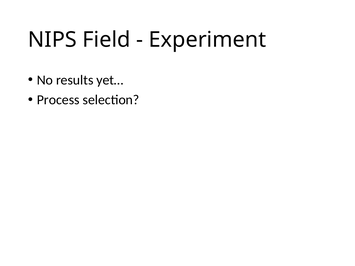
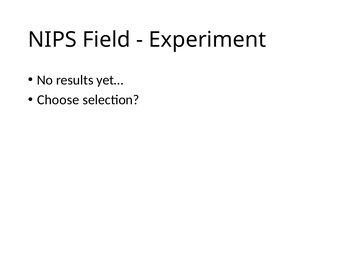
Process: Process -> Choose
